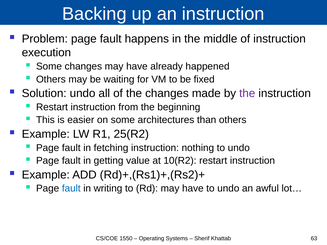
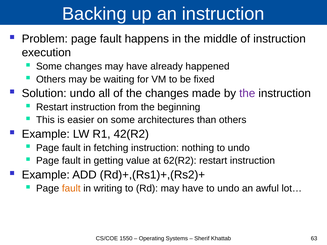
25(R2: 25(R2 -> 42(R2
10(R2: 10(R2 -> 62(R2
fault at (71, 189) colour: blue -> orange
